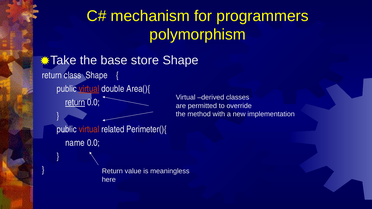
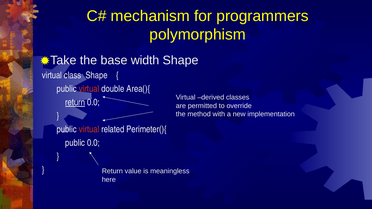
store: store -> width
return at (52, 76): return -> virtual
virtual at (89, 89) underline: present -> none
name at (75, 143): name -> public
